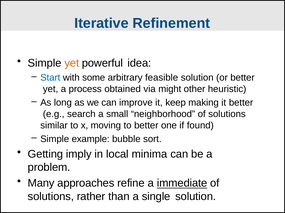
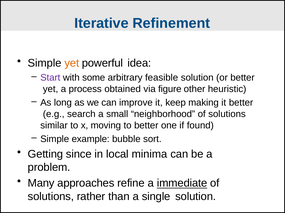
Start colour: blue -> purple
might: might -> figure
imply: imply -> since
